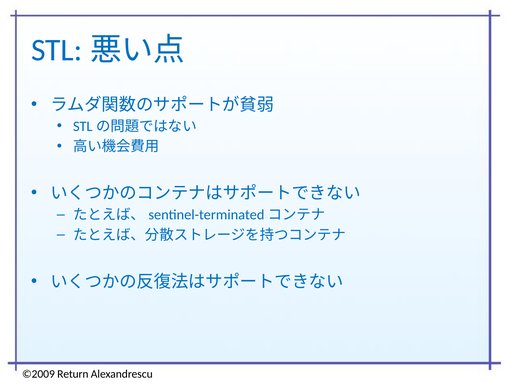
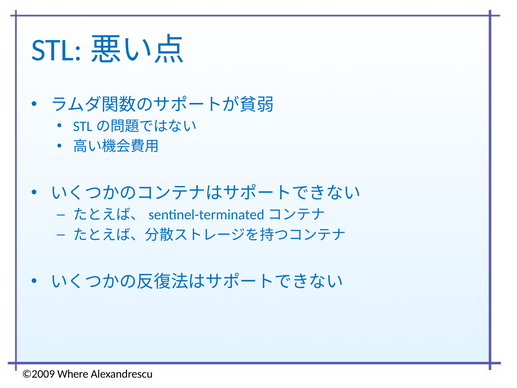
Return: Return -> Where
